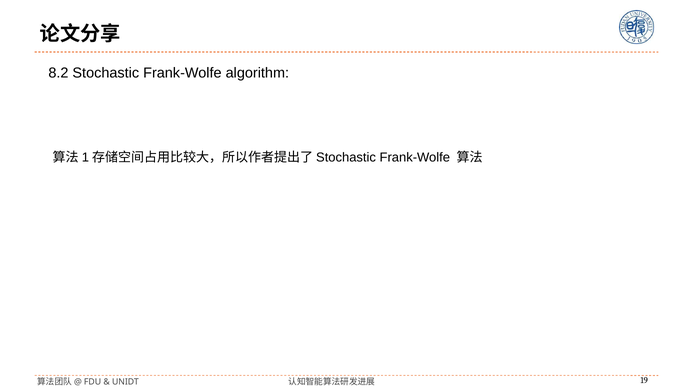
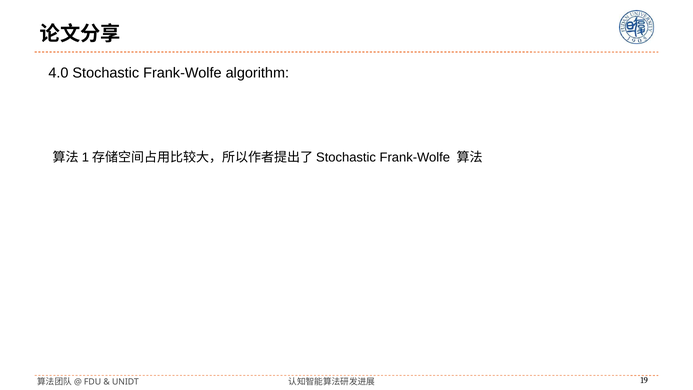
8.2: 8.2 -> 4.0
